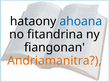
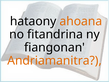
ahoana colour: blue -> orange
